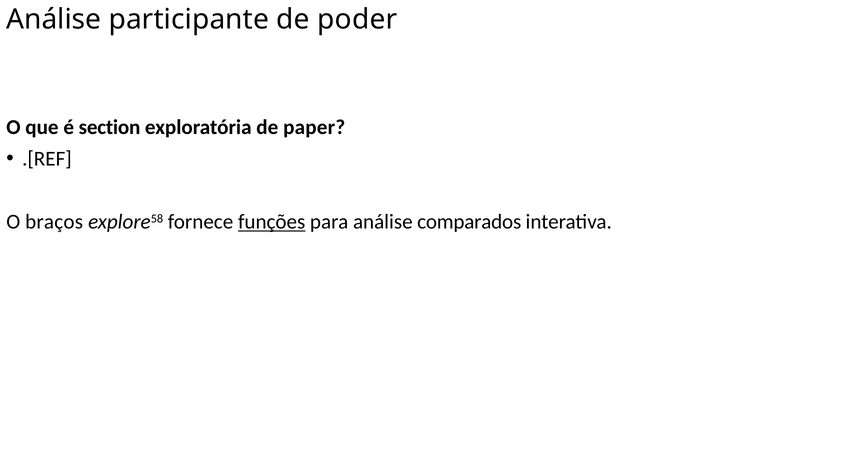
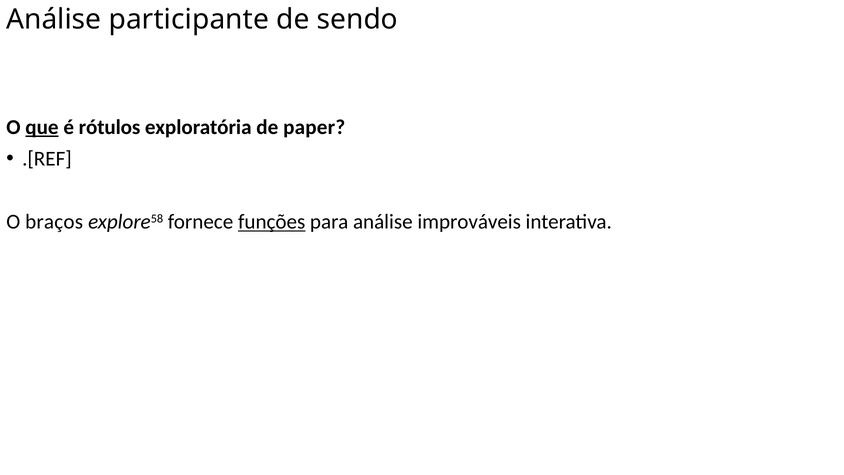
poder: poder -> sendo
que underline: none -> present
section: section -> rótulos
comparados: comparados -> improváveis
